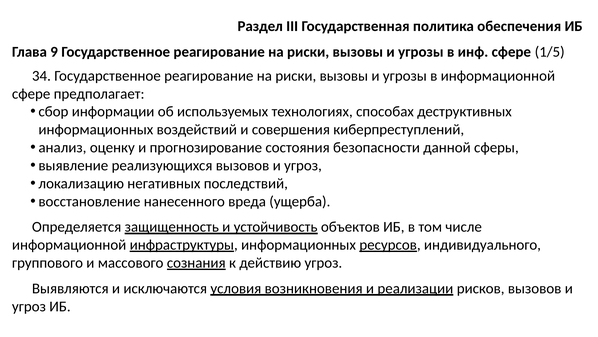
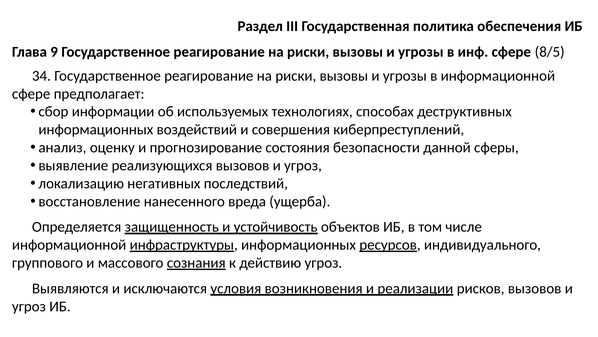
1/5: 1/5 -> 8/5
